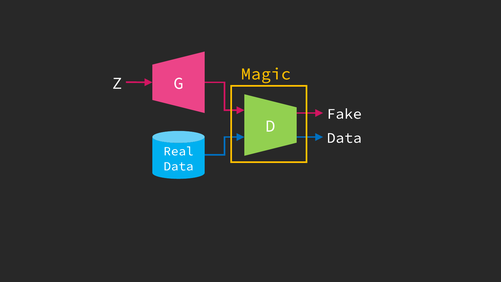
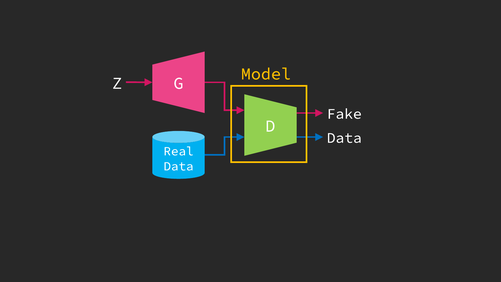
Magic: Magic -> Model
